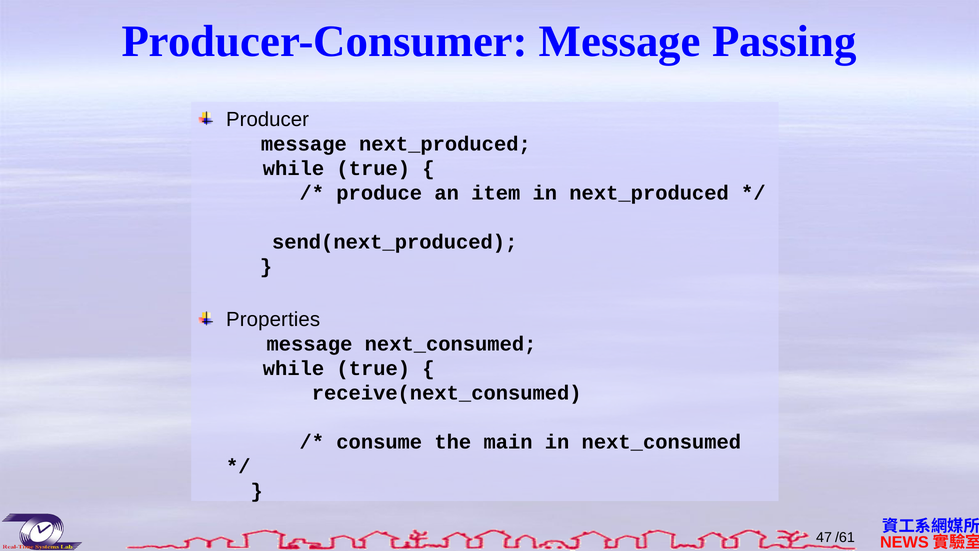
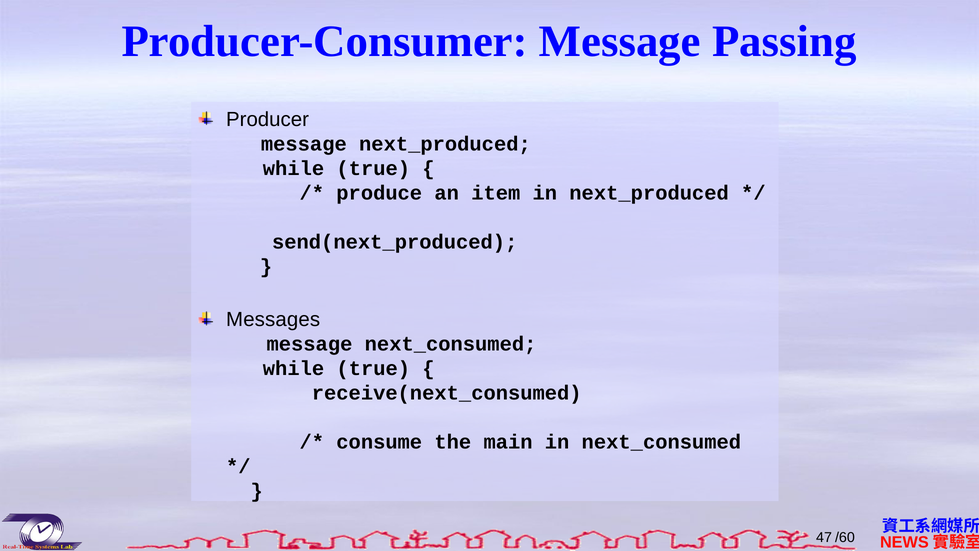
Properties: Properties -> Messages
/61: /61 -> /60
